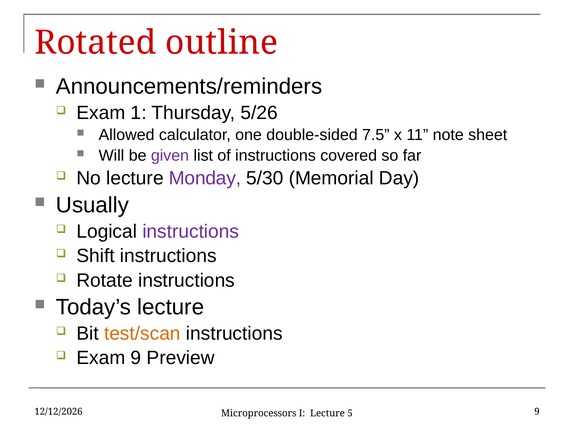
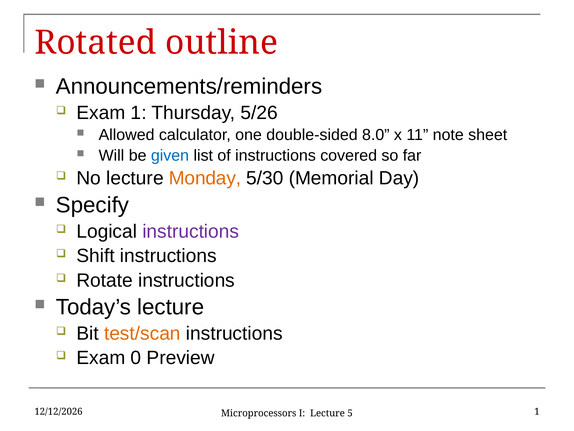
7.5: 7.5 -> 8.0
given colour: purple -> blue
Monday colour: purple -> orange
Usually: Usually -> Specify
Exam 9: 9 -> 0
5 9: 9 -> 1
